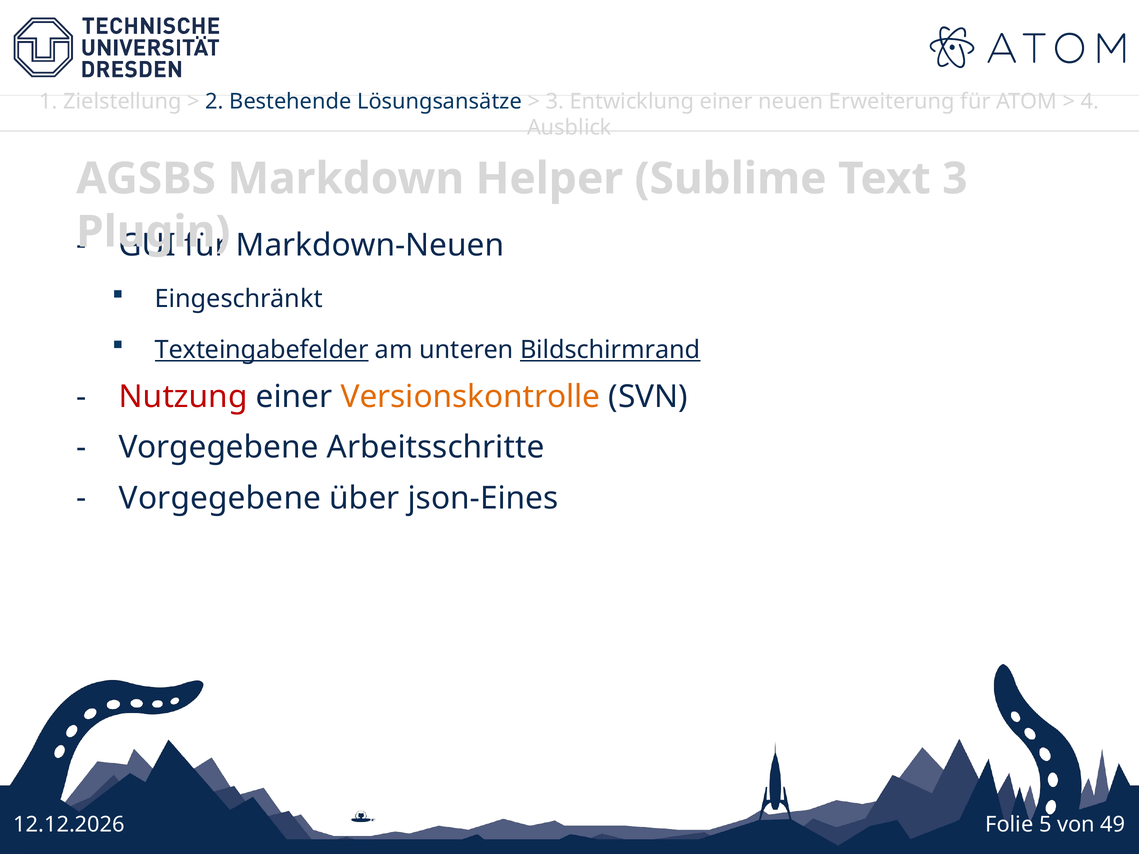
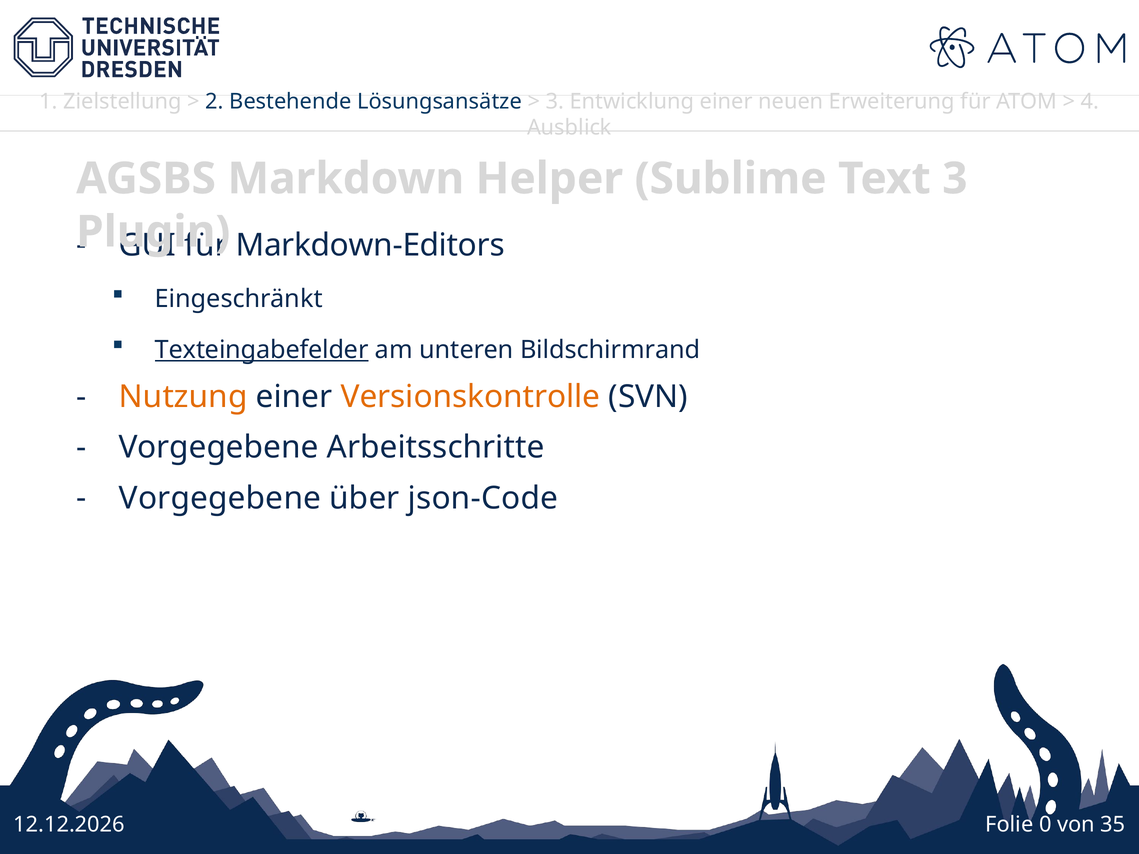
Markdown-Neuen: Markdown-Neuen -> Markdown-Editors
Bildschirmrand underline: present -> none
Nutzung colour: red -> orange
json-Eines: json-Eines -> json-Code
5: 5 -> 0
49: 49 -> 35
